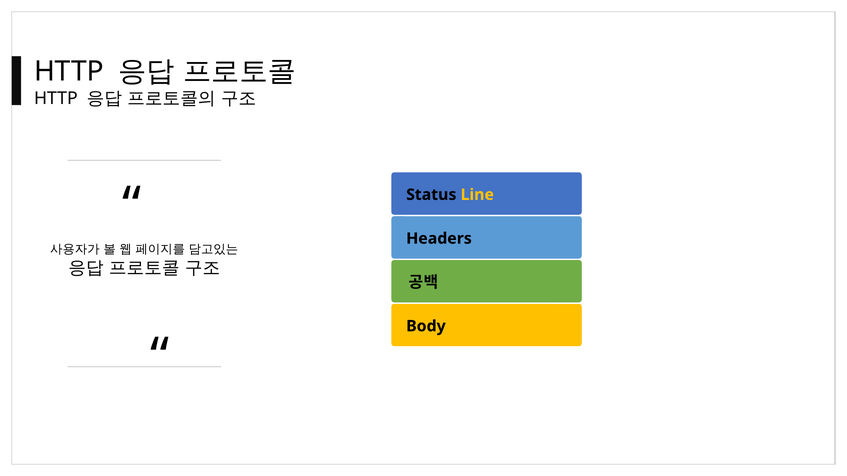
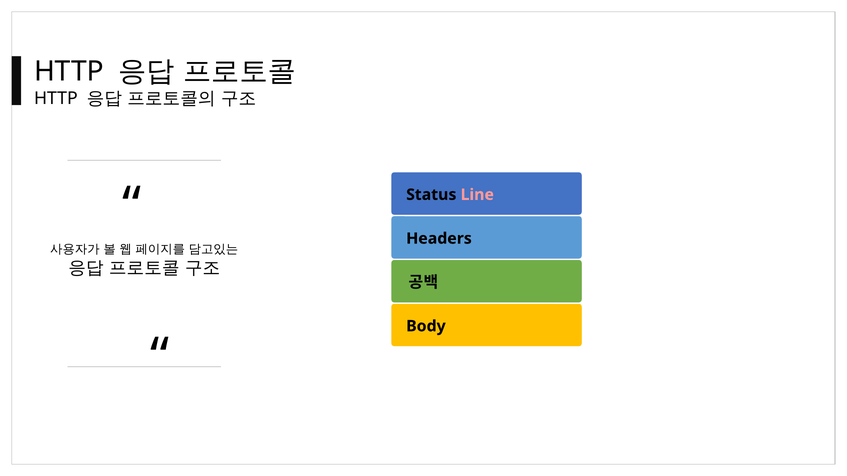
Line colour: yellow -> pink
